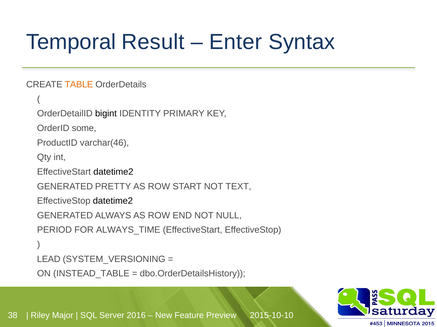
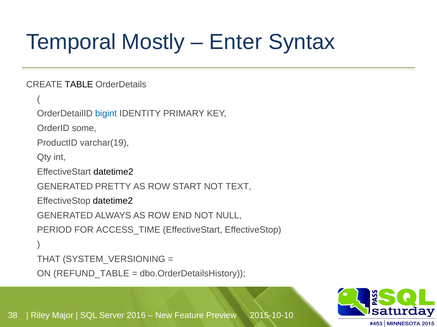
Result: Result -> Mostly
TABLE colour: orange -> black
bigint colour: black -> blue
varchar(46: varchar(46 -> varchar(19
ALWAYS_TIME: ALWAYS_TIME -> ACCESS_TIME
LEAD: LEAD -> THAT
INSTEAD_TABLE: INSTEAD_TABLE -> REFUND_TABLE
